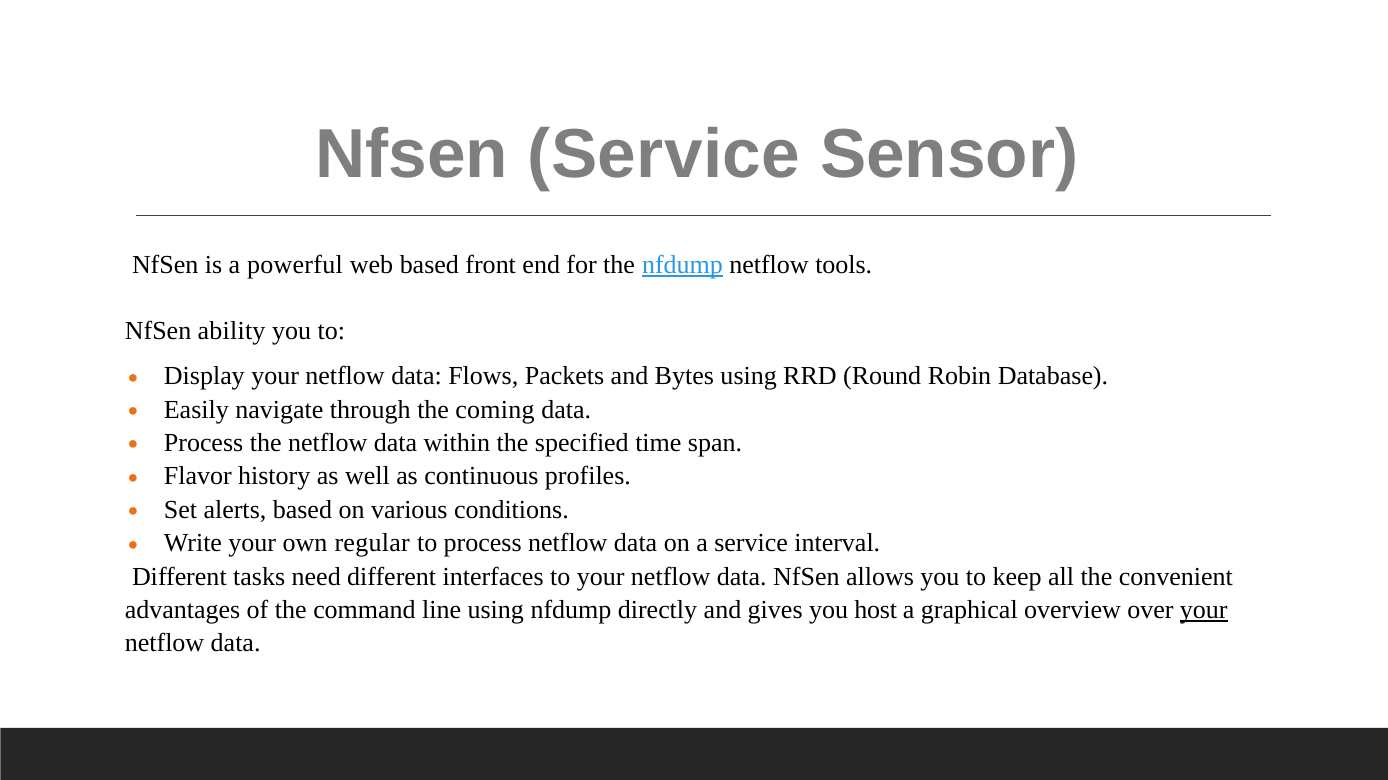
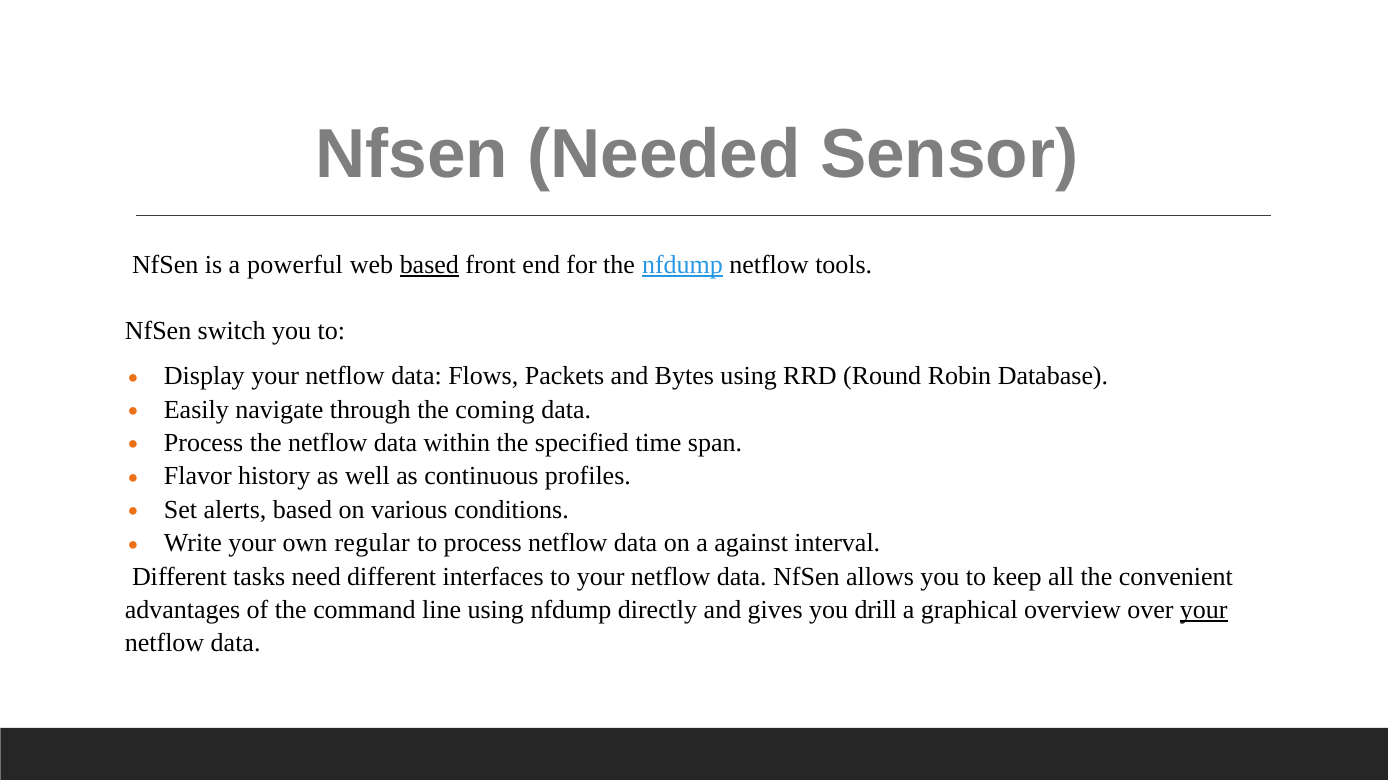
Nfsen Service: Service -> Needed
based at (429, 265) underline: none -> present
ability: ability -> switch
a service: service -> against
host: host -> drill
